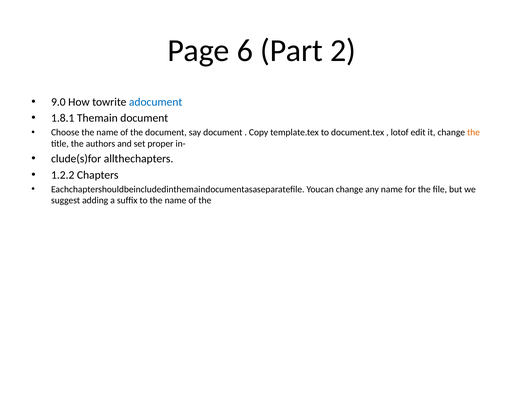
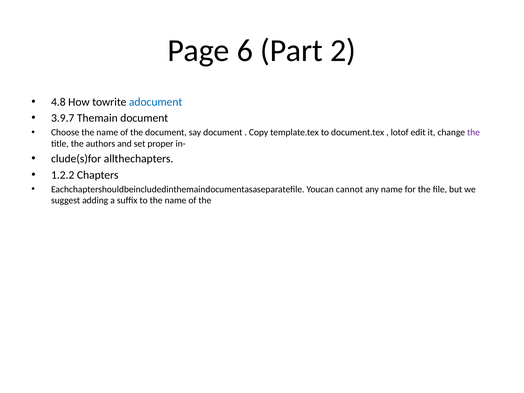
9.0: 9.0 -> 4.8
1.8.1: 1.8.1 -> 3.9.7
the at (474, 132) colour: orange -> purple
Youcan change: change -> cannot
